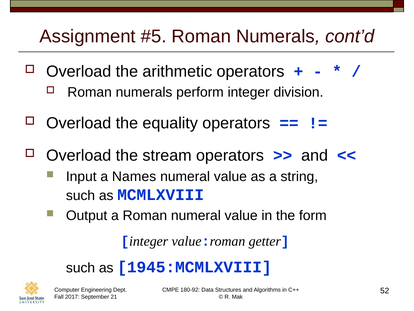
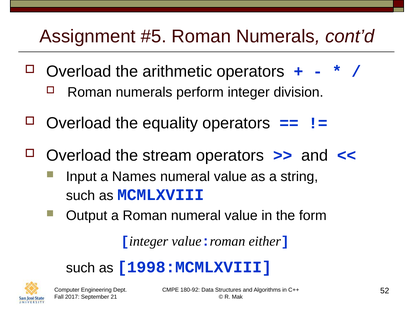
getter: getter -> either
1945:MCMLXVIII: 1945:MCMLXVIII -> 1998:MCMLXVIII
